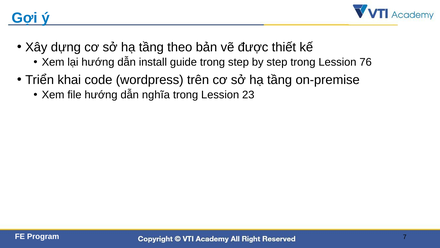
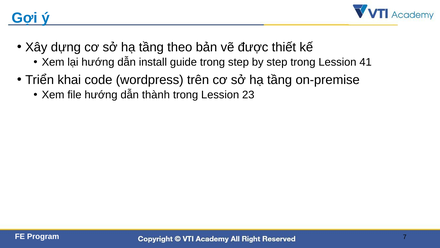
76: 76 -> 41
nghĩa: nghĩa -> thành
